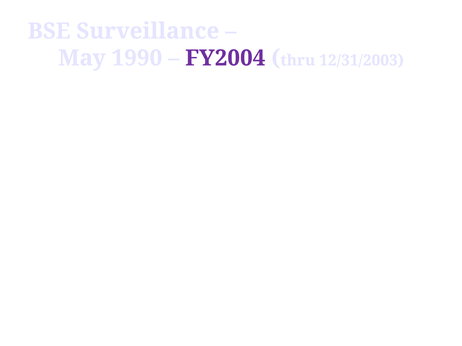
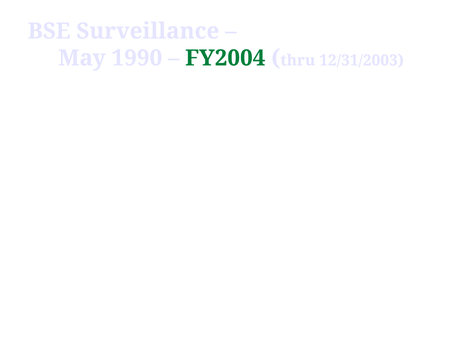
FY2004 colour: purple -> green
